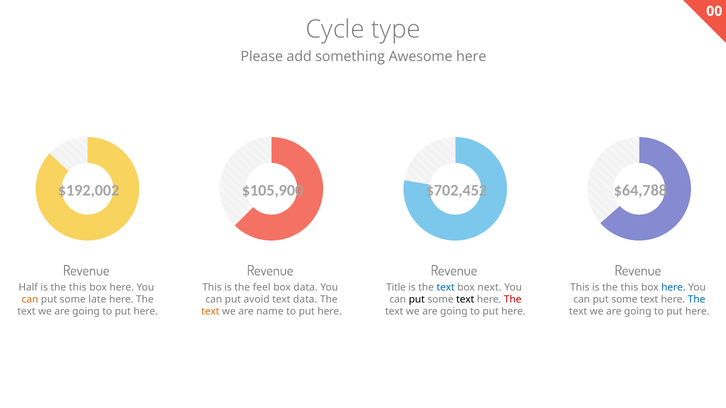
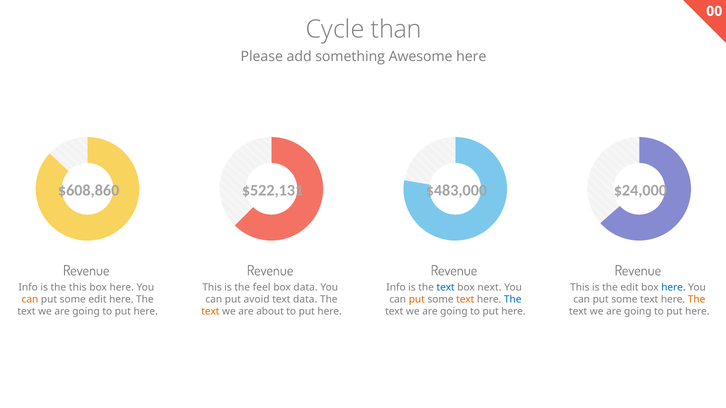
type: type -> than
$192,002: $192,002 -> $608,860
$105,900: $105,900 -> $522,131
$702,452: $702,452 -> $483,000
$64,788: $64,788 -> $24,000
Half at (28, 288): Half -> Info
Title at (396, 288): Title -> Info
This is the this: this -> edit
some late: late -> edit
put at (417, 300) colour: black -> orange
text at (465, 300) colour: black -> orange
The at (513, 300) colour: red -> blue
The at (697, 300) colour: blue -> orange
name: name -> about
